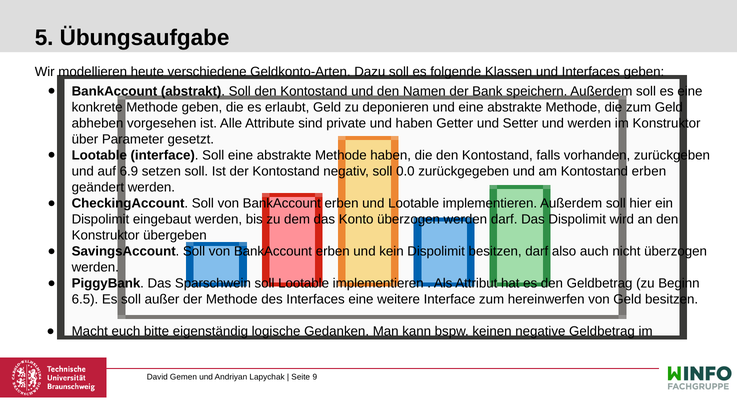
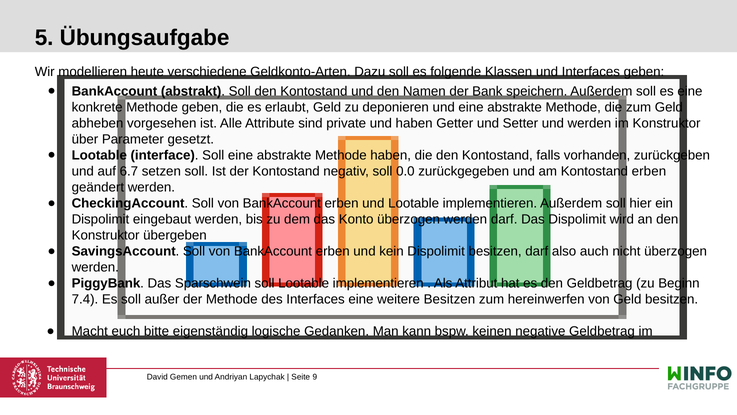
6.9: 6.9 -> 6.7
6.5: 6.5 -> 7.4
weitere Interface: Interface -> Besitzen
